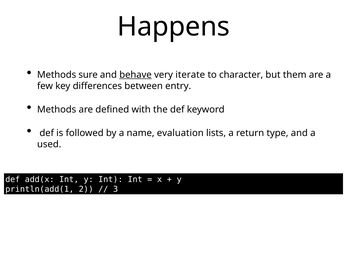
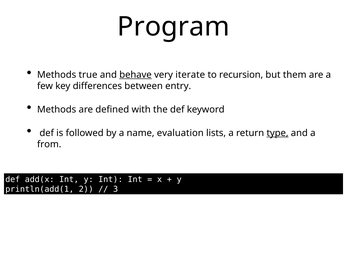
Happens: Happens -> Program
sure: sure -> true
character: character -> recursion
type underline: none -> present
used: used -> from
